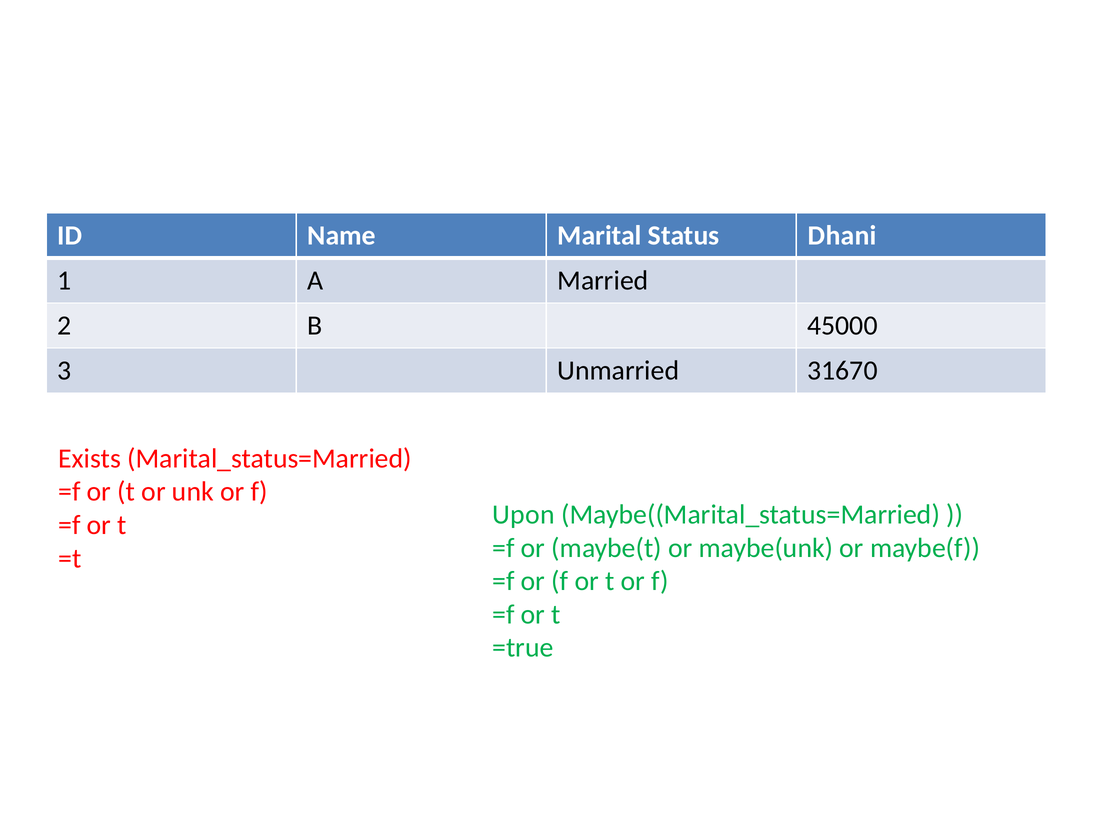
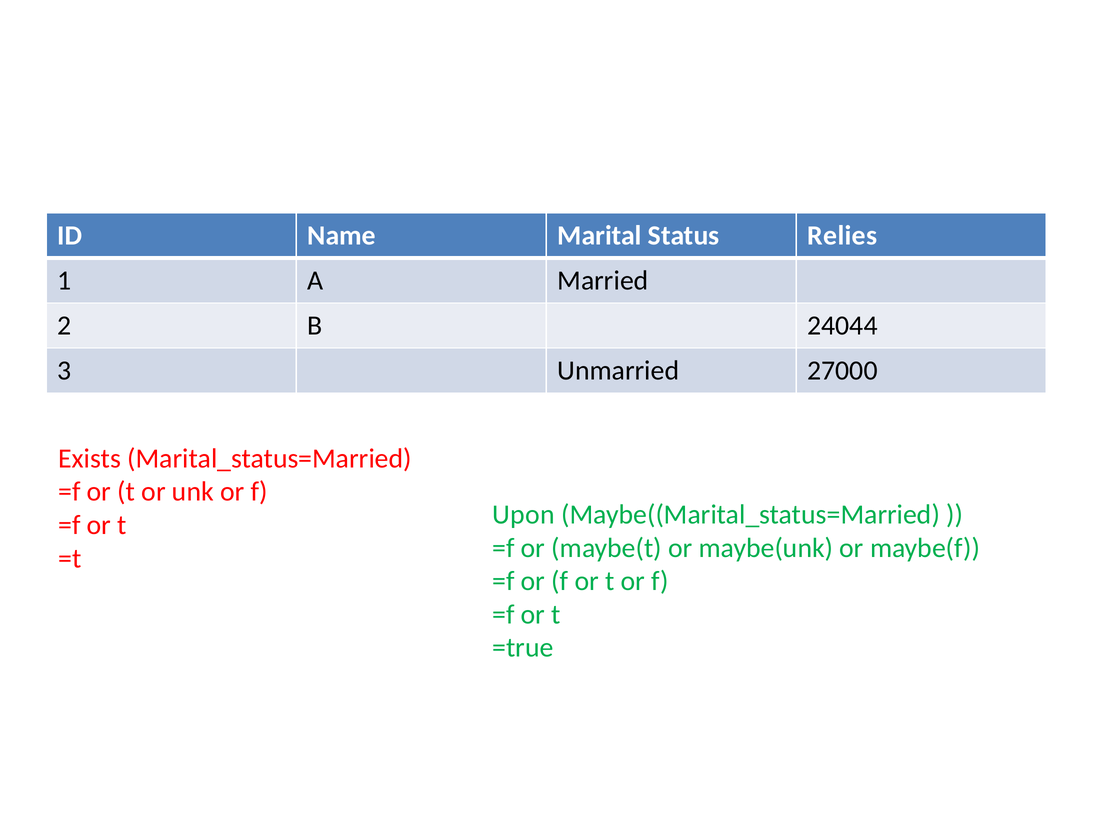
Dhani: Dhani -> Relies
45000: 45000 -> 24044
31670: 31670 -> 27000
